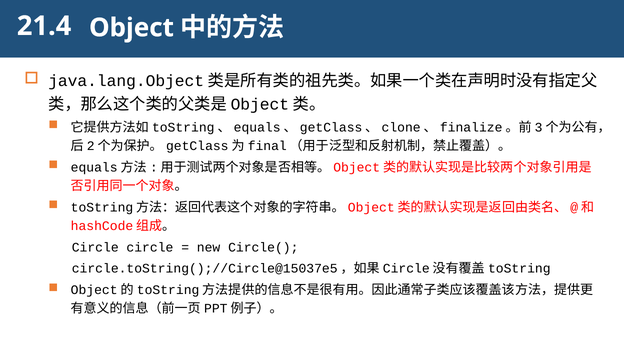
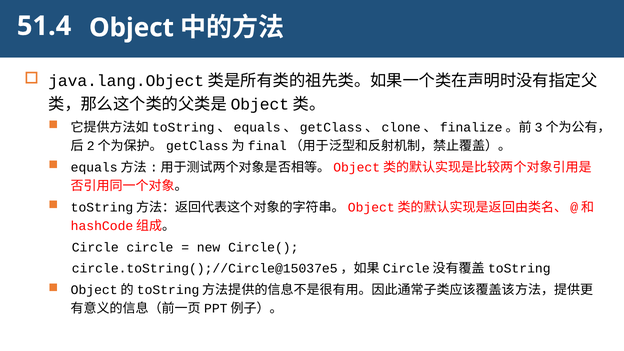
21.4: 21.4 -> 51.4
